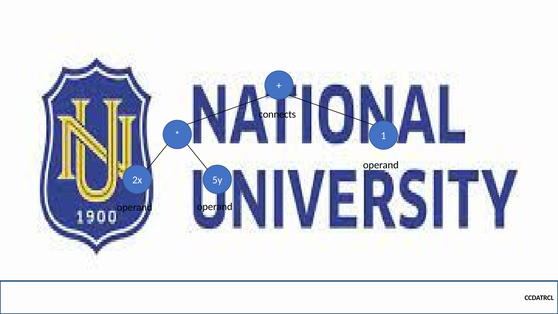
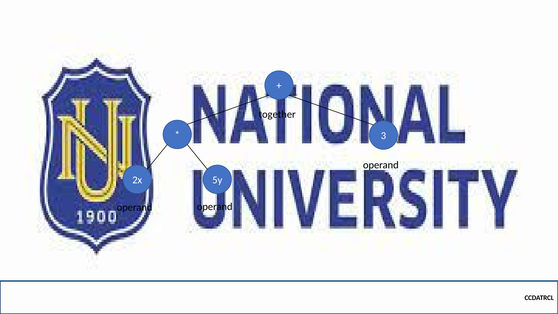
connects: connects -> together
1: 1 -> 3
